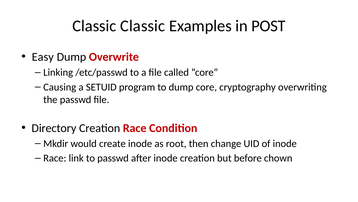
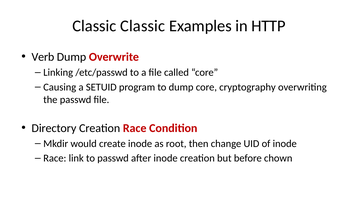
POST: POST -> HTTP
Easy: Easy -> Verb
